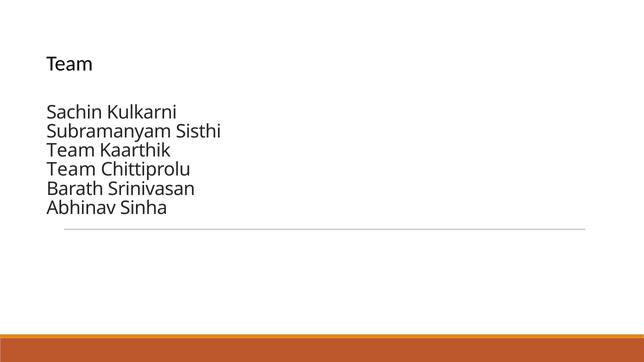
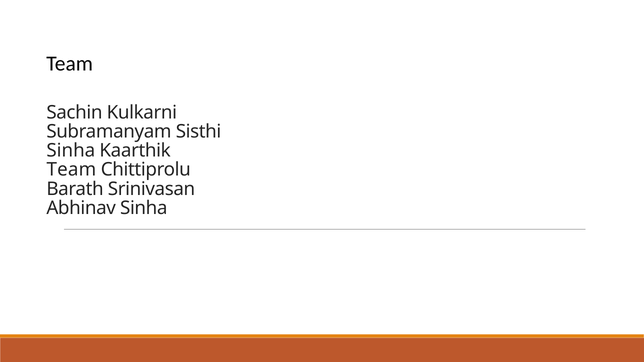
Team at (71, 151): Team -> Sinha
